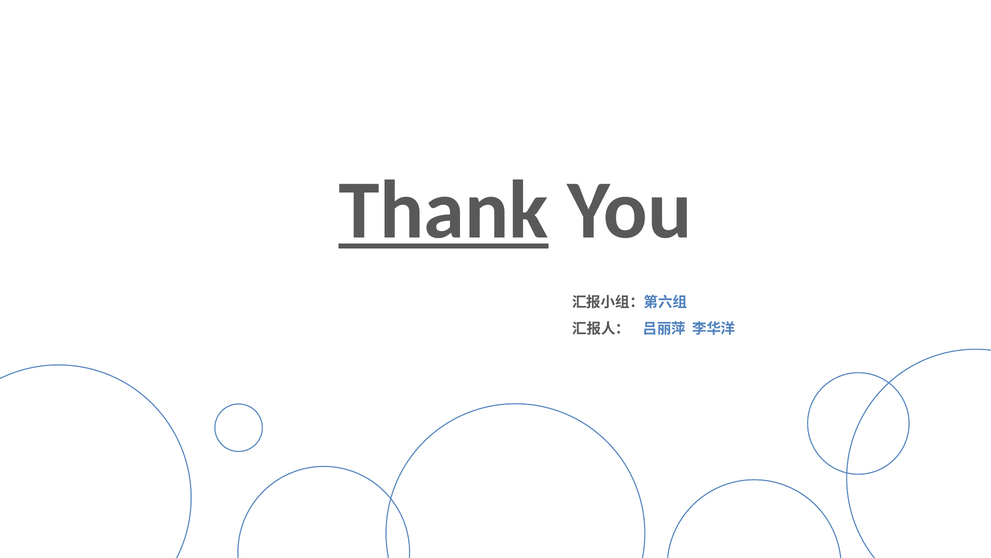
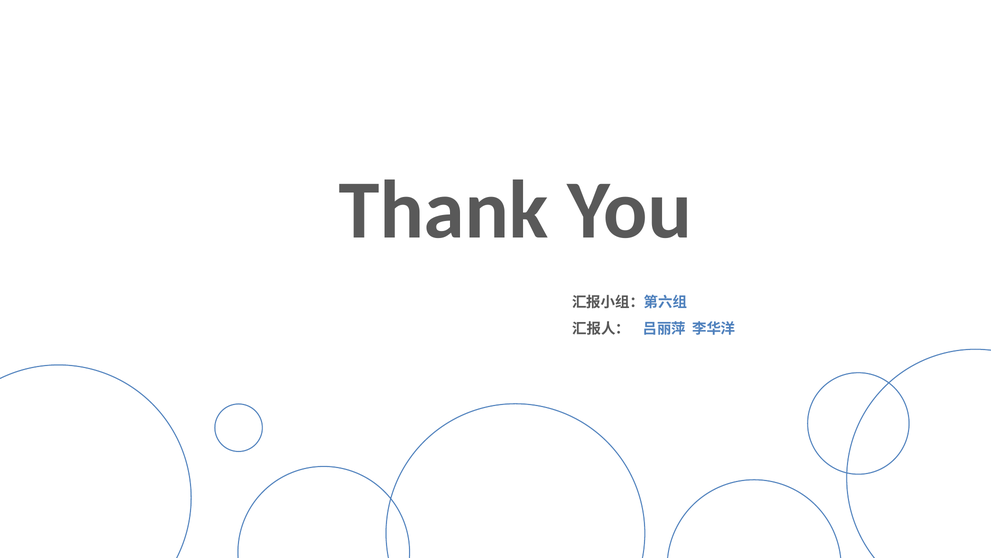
Thank underline: present -> none
